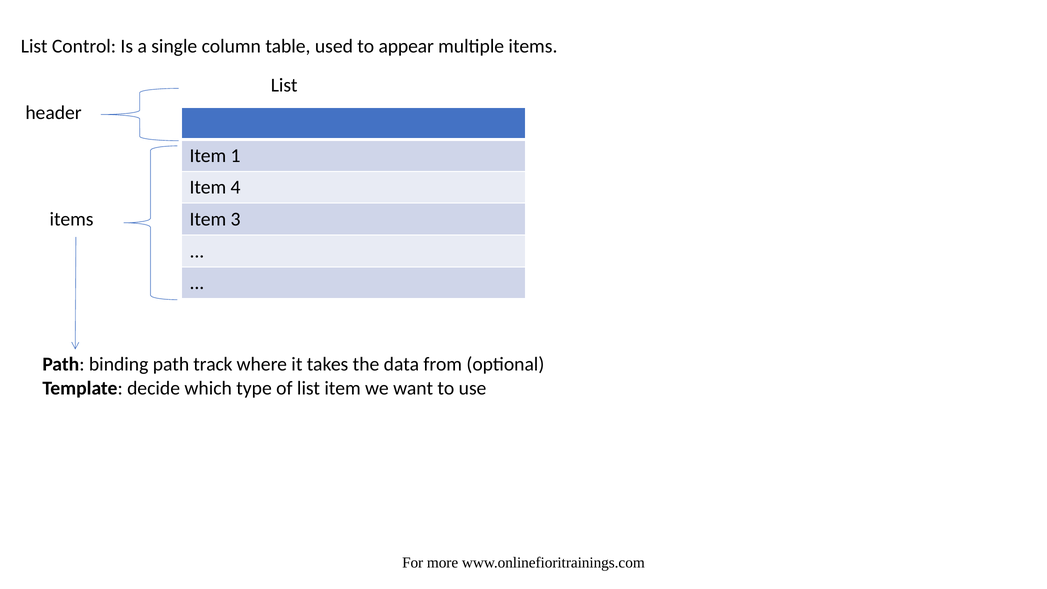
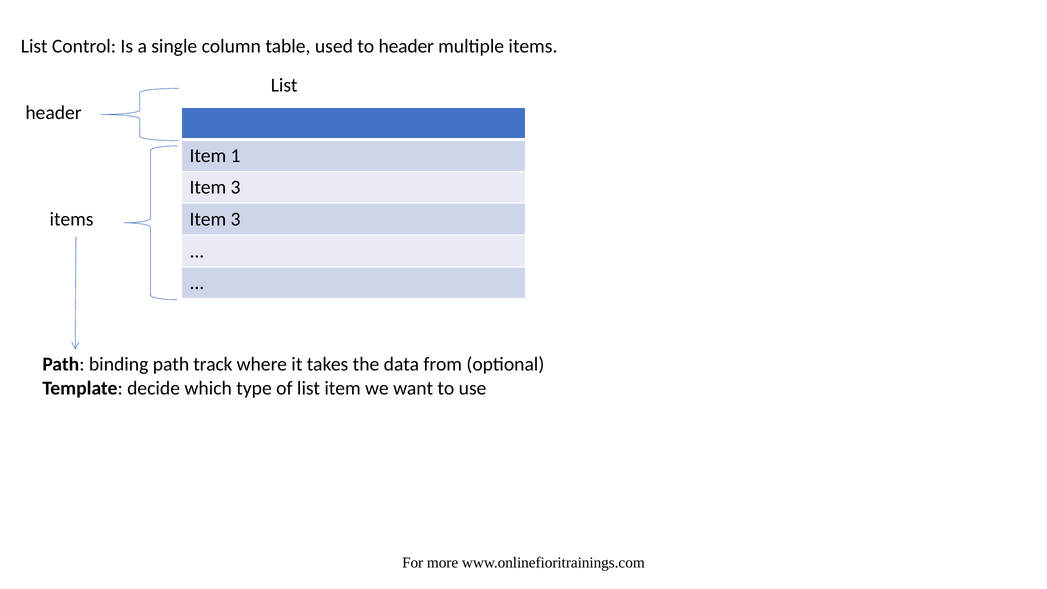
to appear: appear -> header
4 at (236, 187): 4 -> 3
